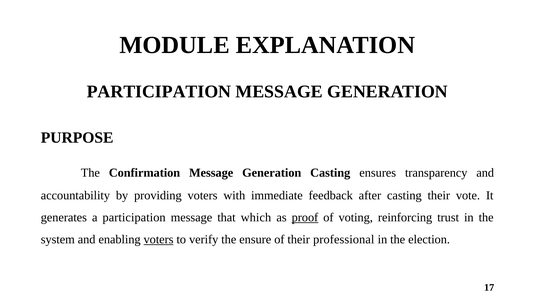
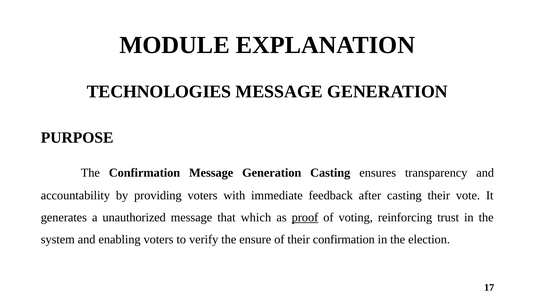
PARTICIPATION at (159, 92): PARTICIPATION -> TECHNOLOGIES
a participation: participation -> unauthorized
voters at (159, 239) underline: present -> none
their professional: professional -> confirmation
